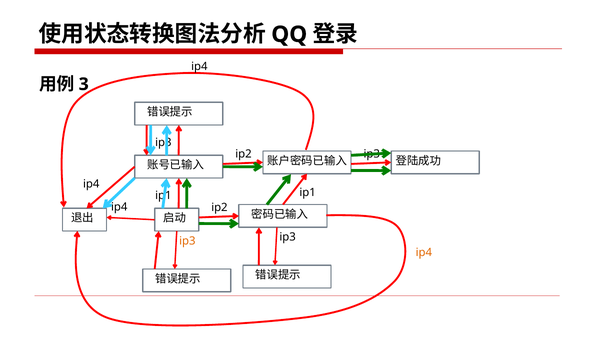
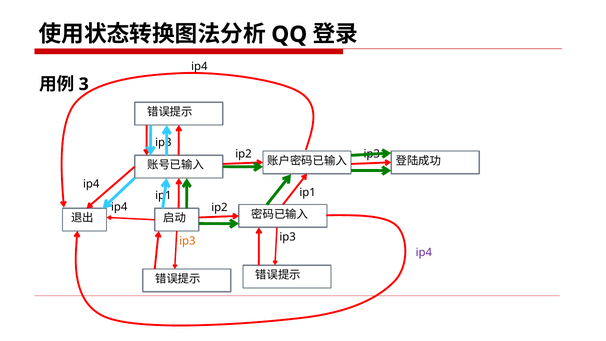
ip4 at (424, 252) colour: orange -> purple
